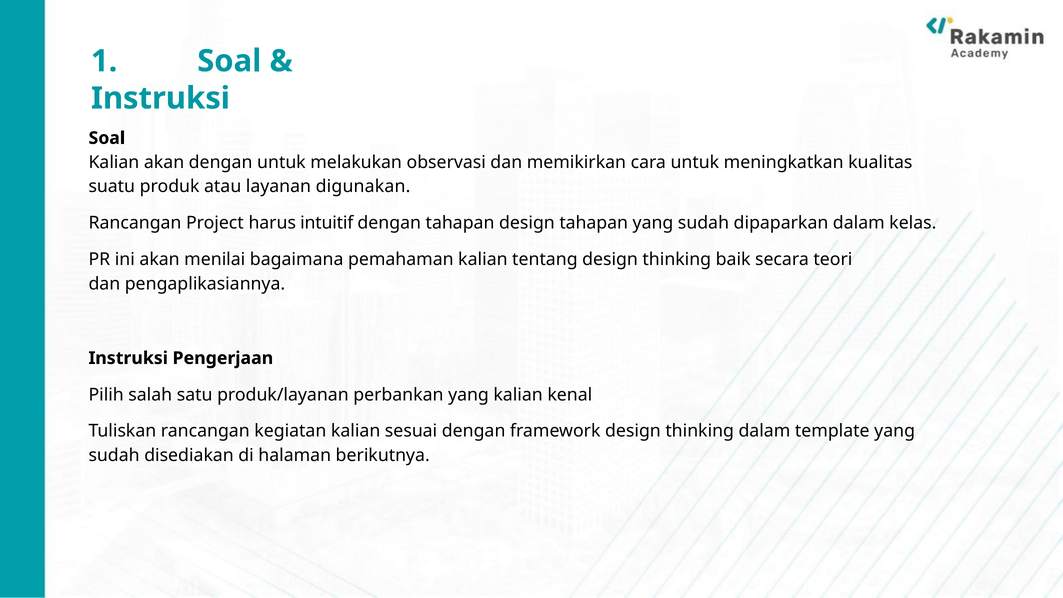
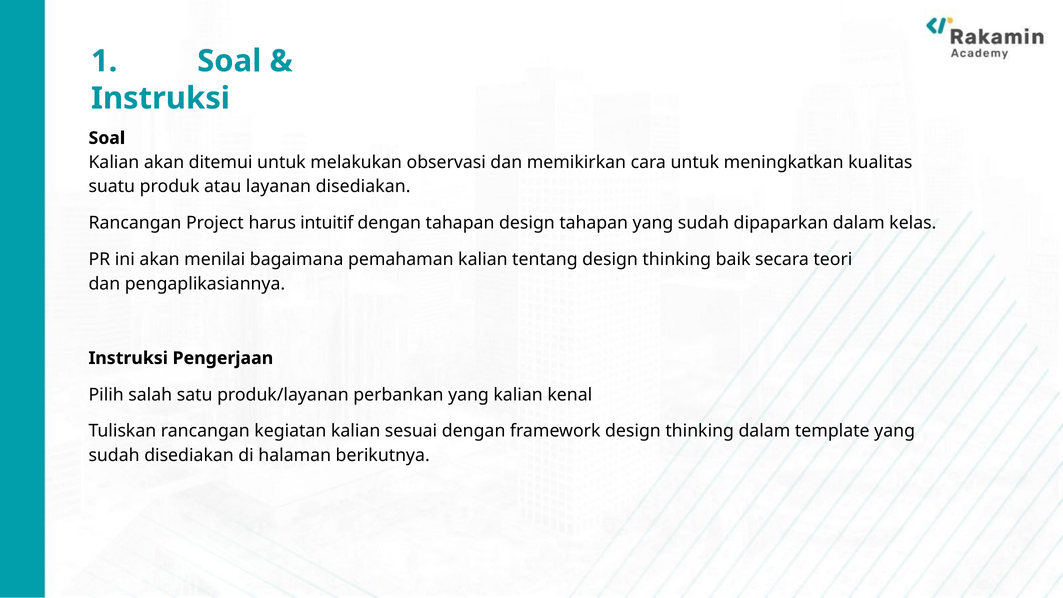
akan dengan: dengan -> ditemui
layanan digunakan: digunakan -> disediakan
